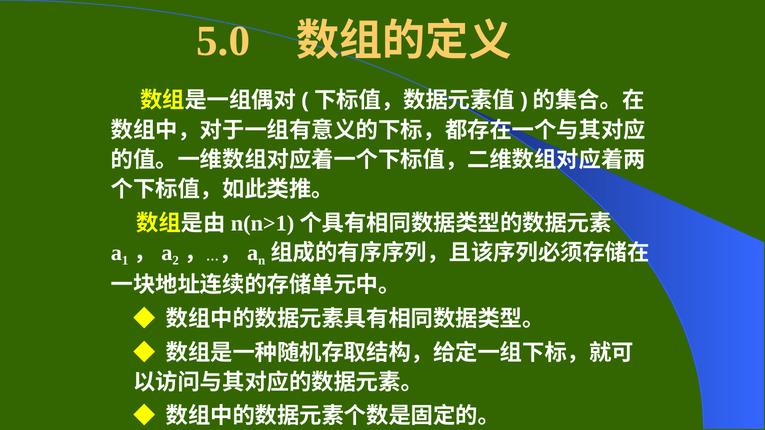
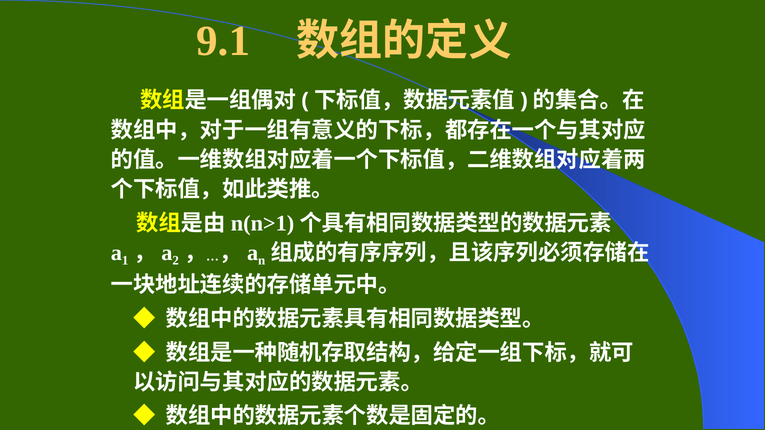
5.0: 5.0 -> 9.1
